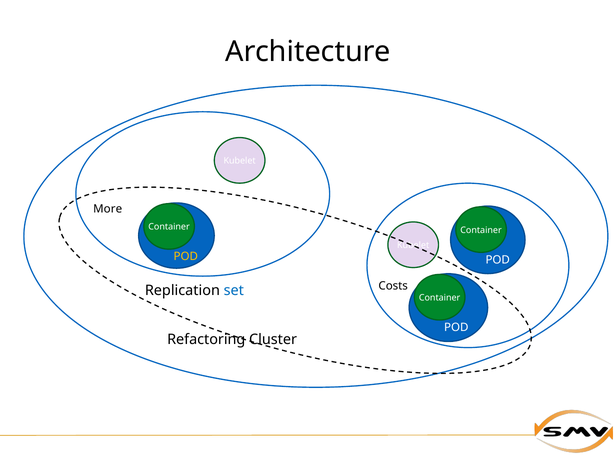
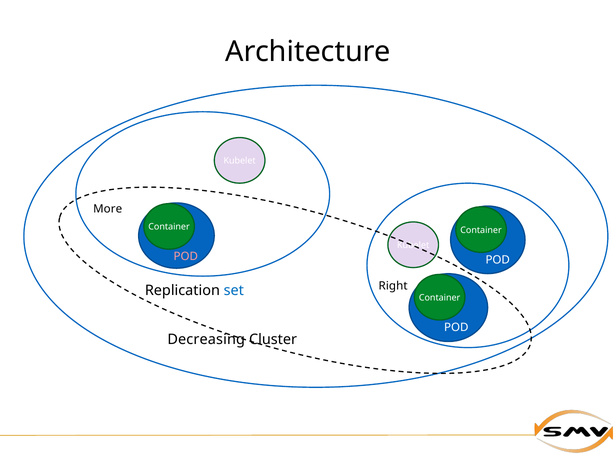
POD at (186, 257) colour: yellow -> pink
Costs: Costs -> Right
Refactoring: Refactoring -> Decreasing
